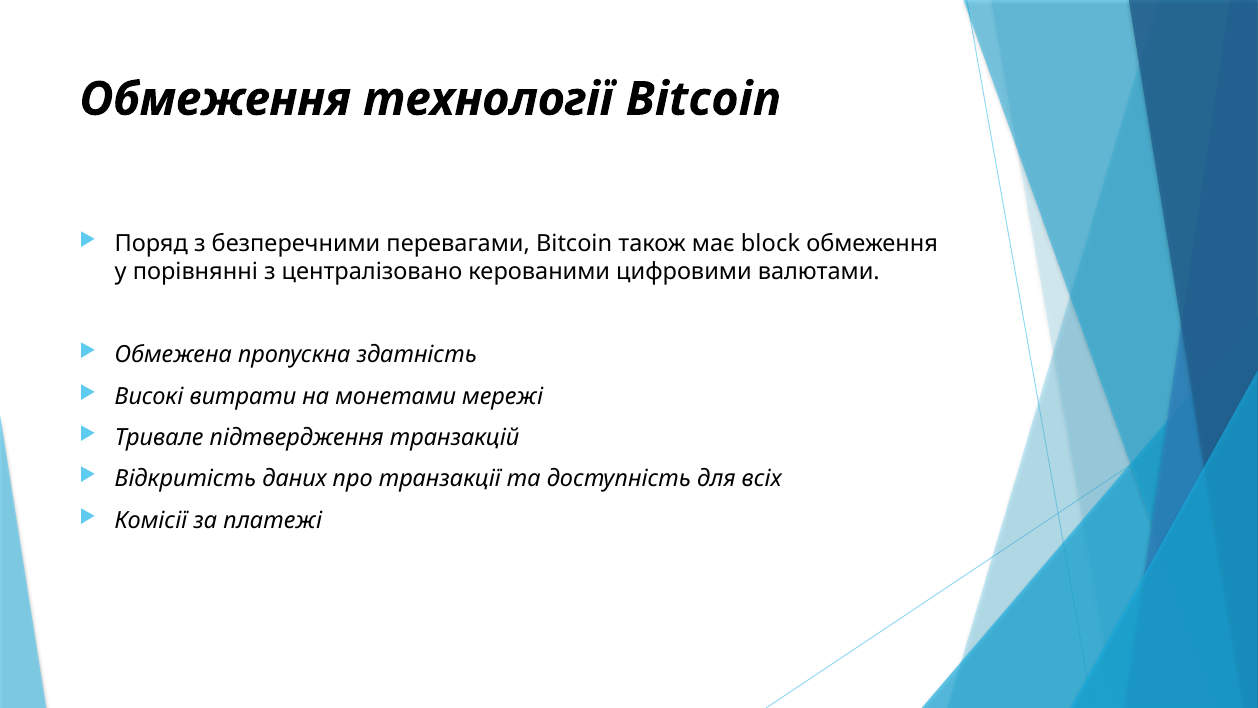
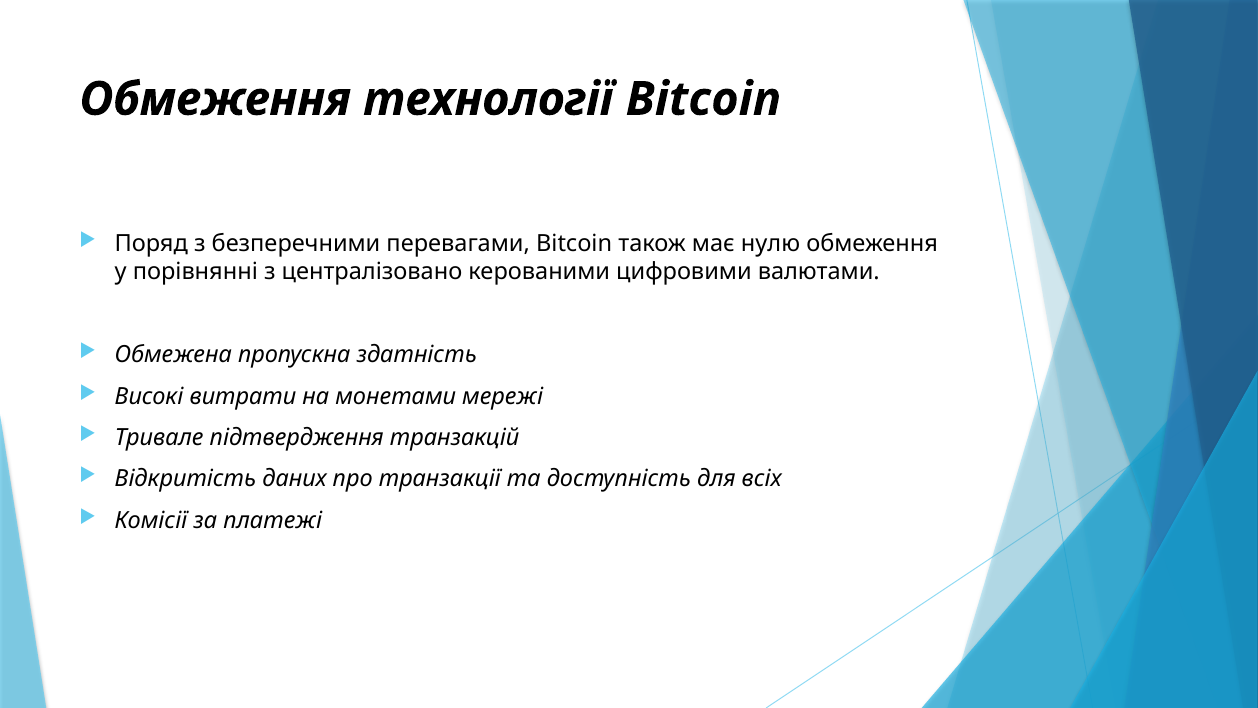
block: block -> нулю
